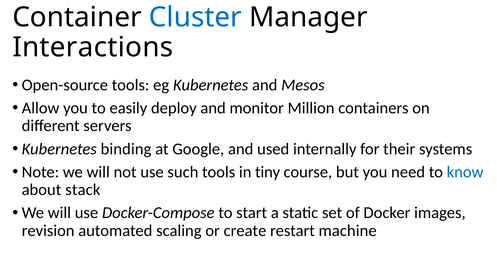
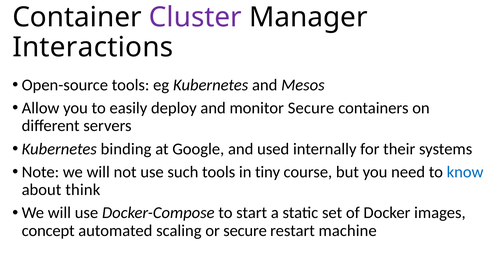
Cluster colour: blue -> purple
monitor Million: Million -> Secure
stack: stack -> think
revision: revision -> concept
or create: create -> secure
